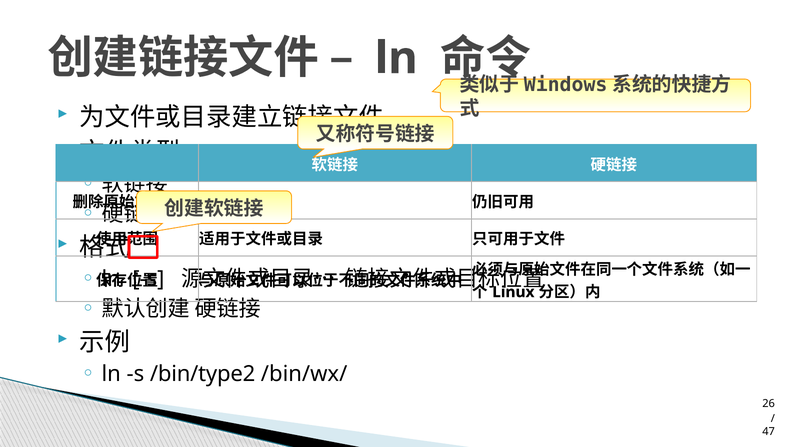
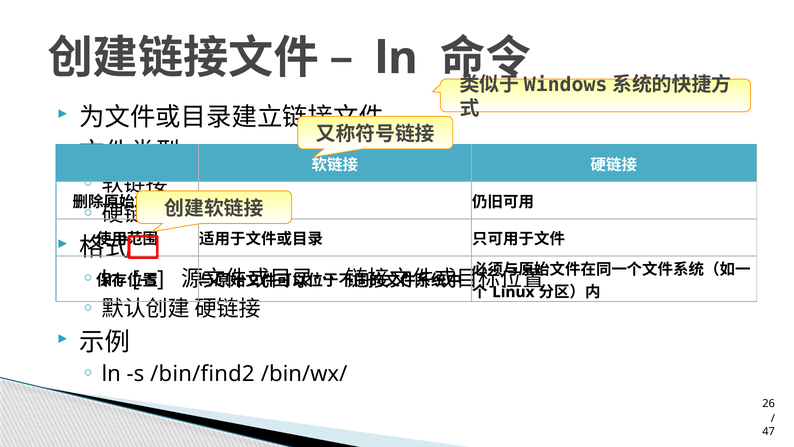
/bin/type2: /bin/type2 -> /bin/find2
